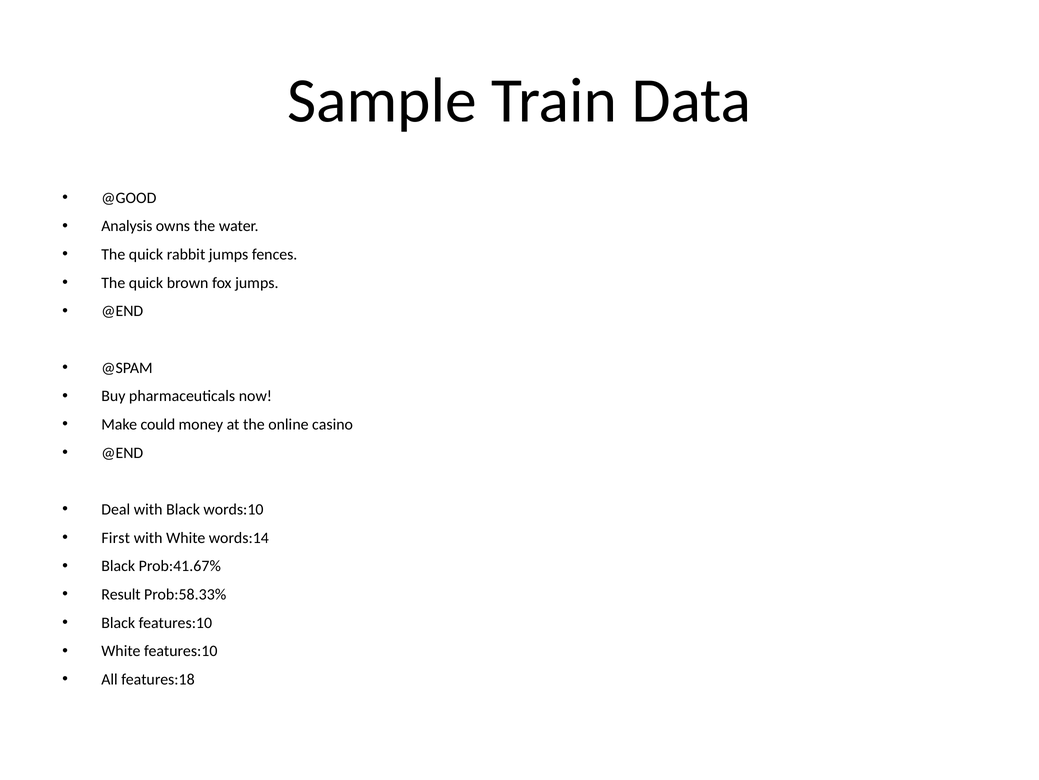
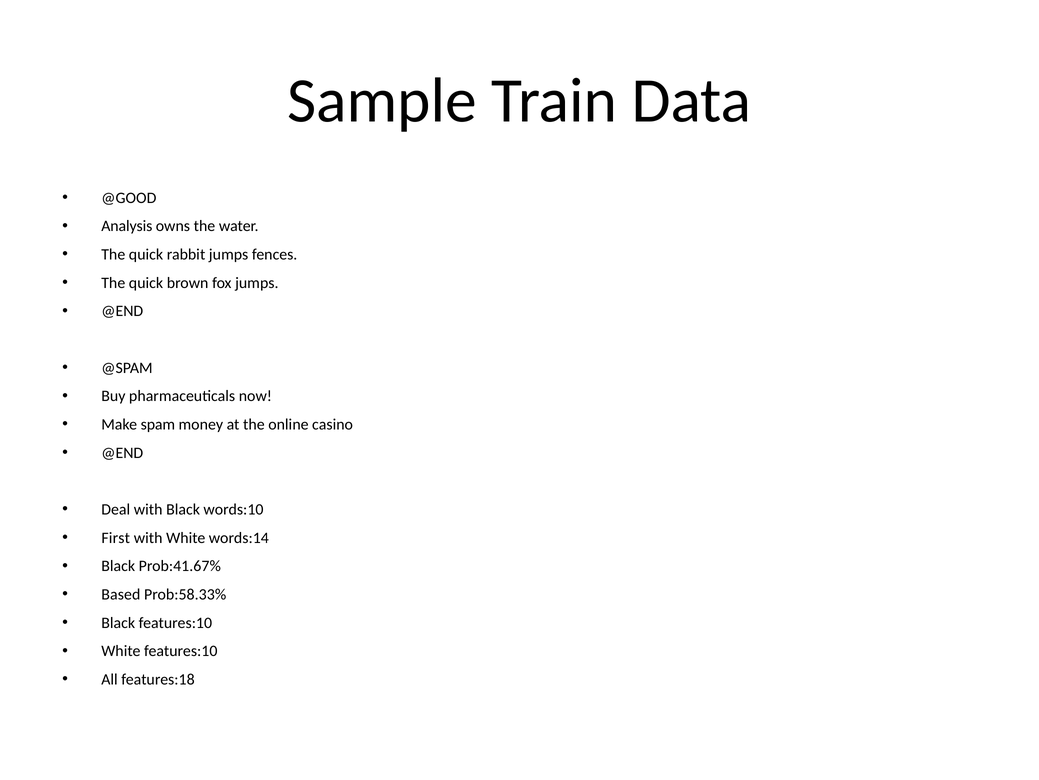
could: could -> spam
Result: Result -> Based
